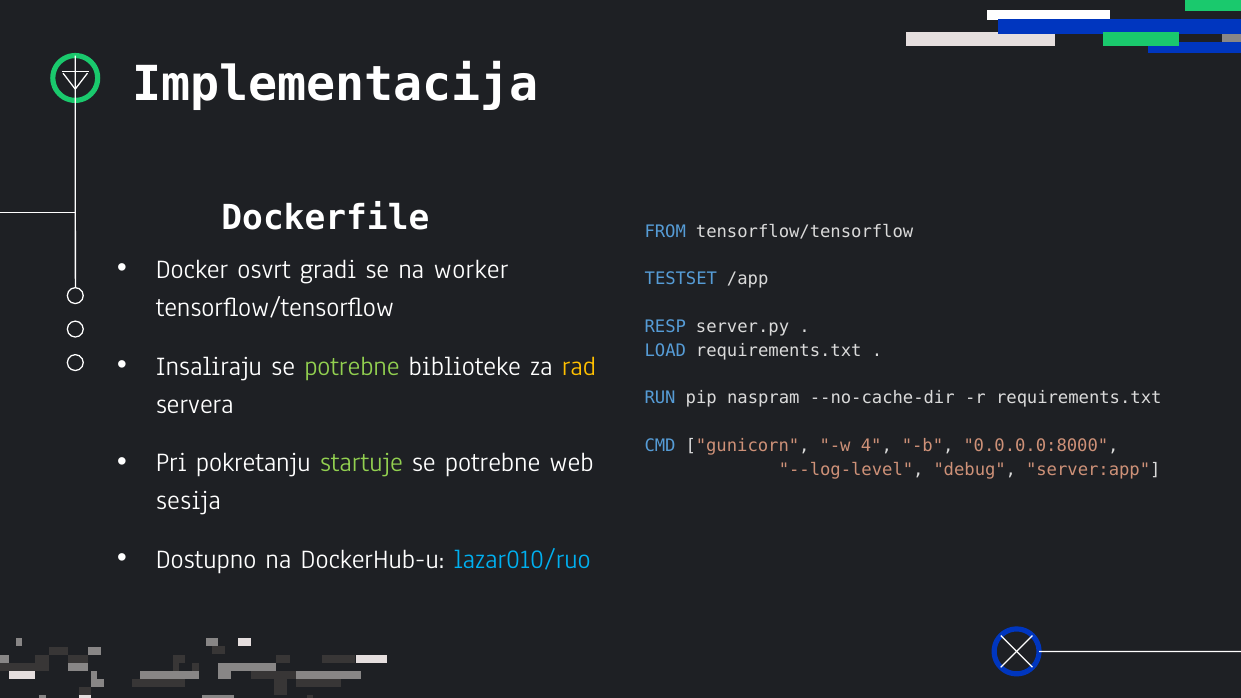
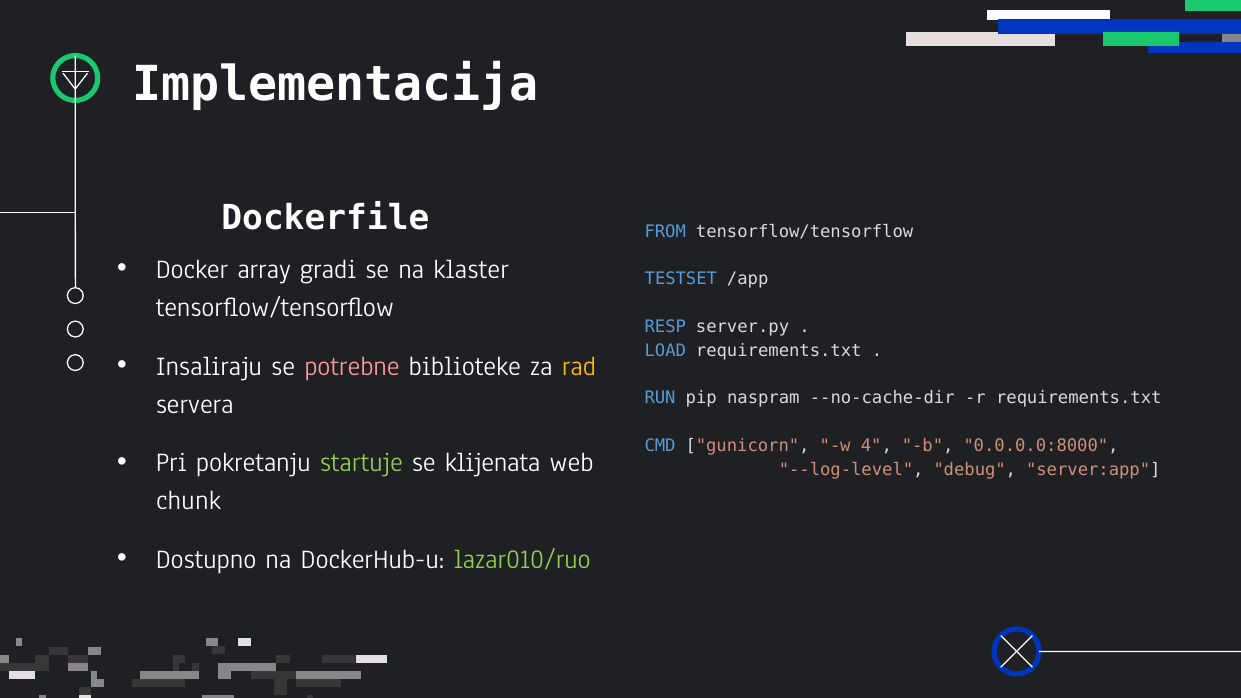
osvrt: osvrt -> array
worker: worker -> klaster
potrebne at (352, 366) colour: light green -> pink
potrebne at (493, 463): potrebne -> klijenata
sesija: sesija -> chunk
lazar010/ruo colour: light blue -> light green
